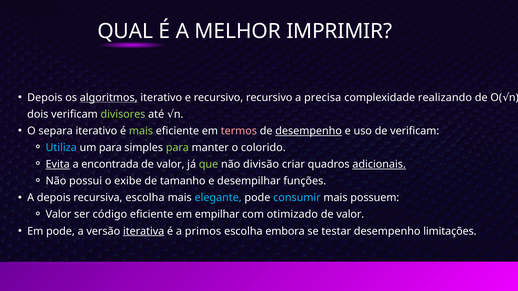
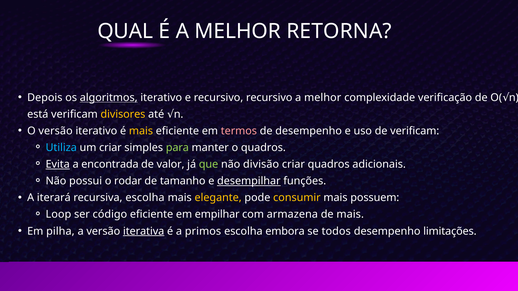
IMPRIMIR: IMPRIMIR -> RETORNA
precisa at (323, 98): precisa -> melhor
realizando: realizando -> verificação
dois: dois -> está
divisores colour: light green -> yellow
O separa: separa -> versão
mais at (141, 131) colour: light green -> yellow
desempenho at (309, 131) underline: present -> none
um para: para -> criar
o colorido: colorido -> quadros
adicionais underline: present -> none
exibe: exibe -> rodar
desempilhar underline: none -> present
A depois: depois -> iterará
elegante colour: light blue -> yellow
consumir colour: light blue -> yellow
Valor at (59, 215): Valor -> Loop
otimizado: otimizado -> armazena
valor at (350, 215): valor -> mais
Em pode: pode -> pilha
testar: testar -> todos
